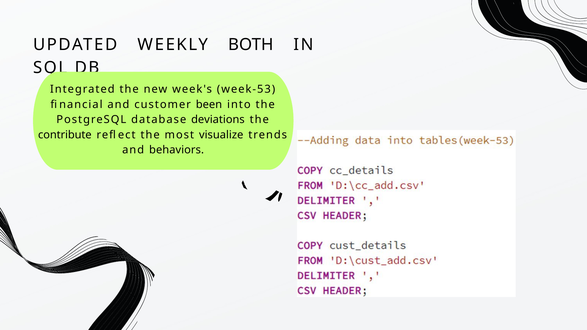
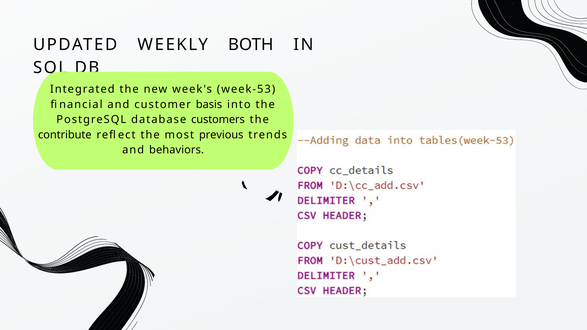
been: been -> basis
deviations: deviations -> customers
visualize: visualize -> previous
